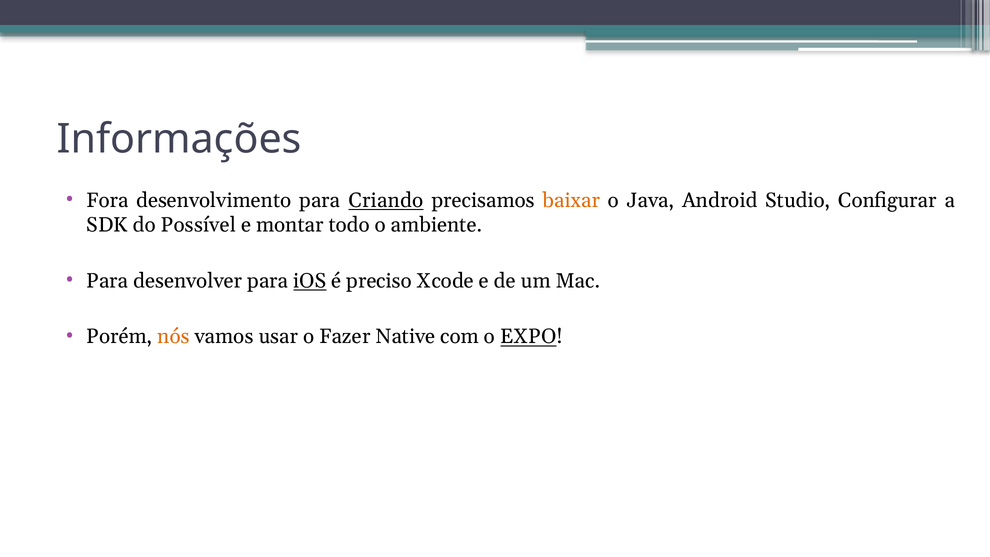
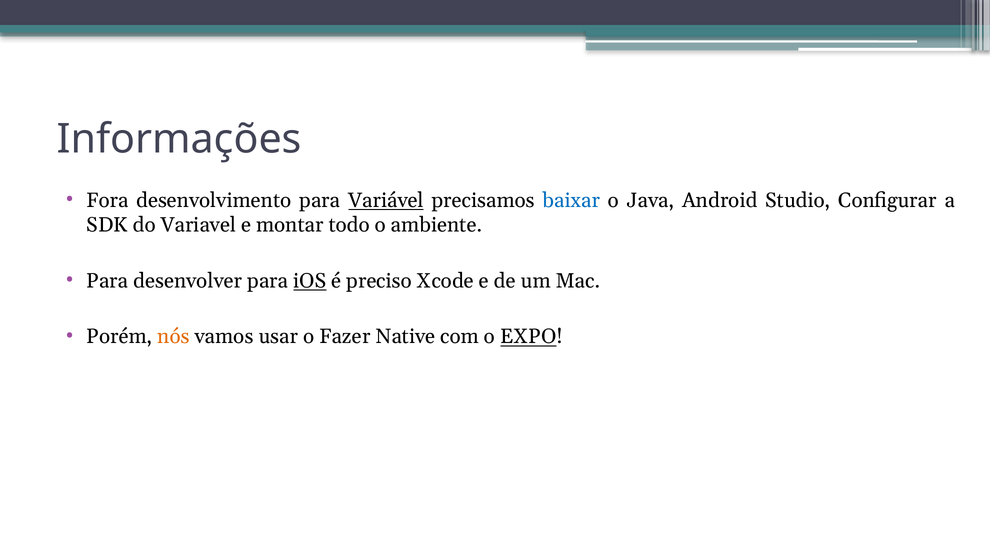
Criando: Criando -> Variável
baixar colour: orange -> blue
Possível: Possível -> Variavel
